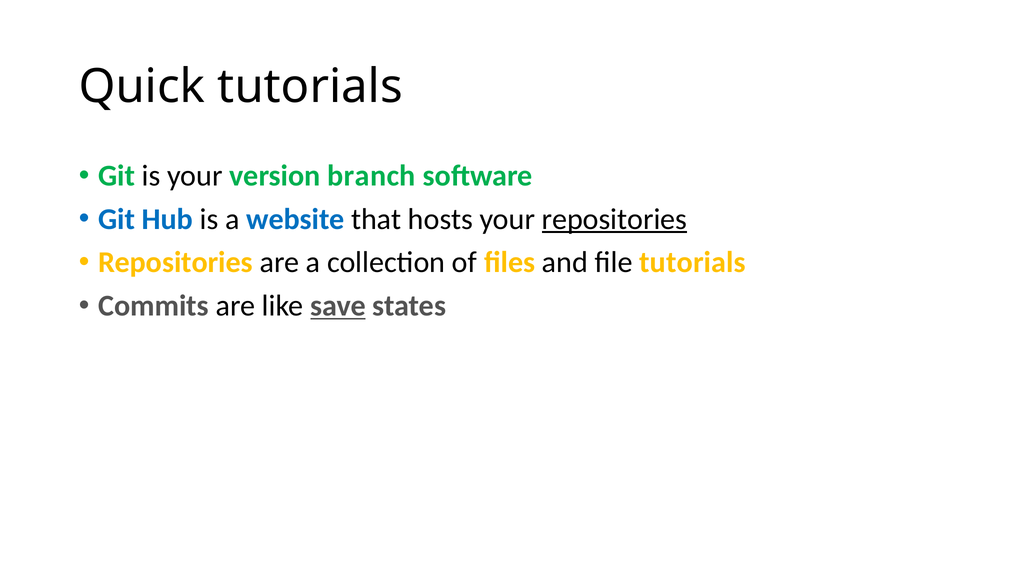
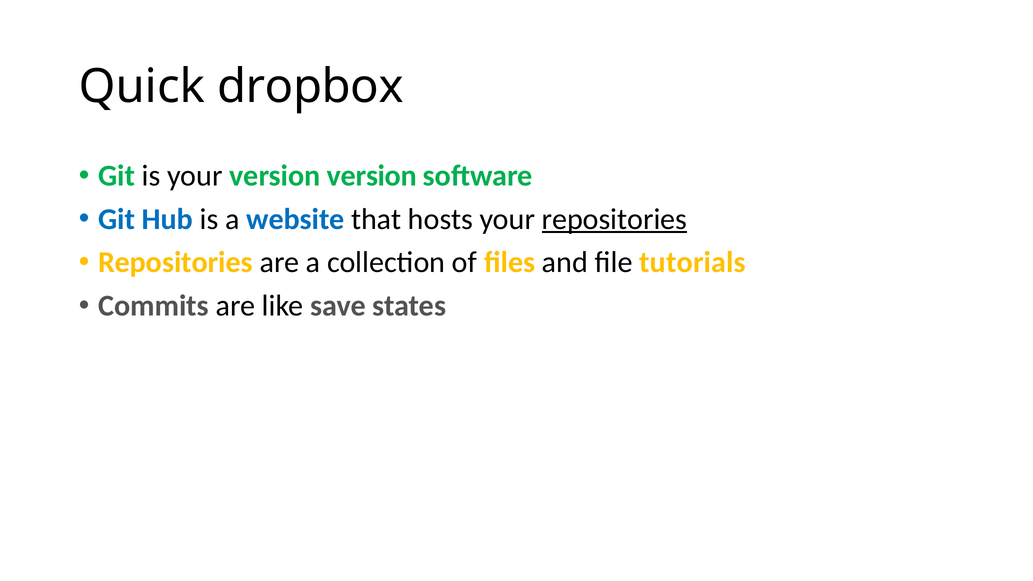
Quick tutorials: tutorials -> dropbox
version branch: branch -> version
save underline: present -> none
